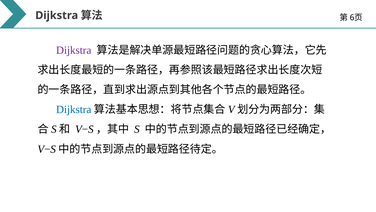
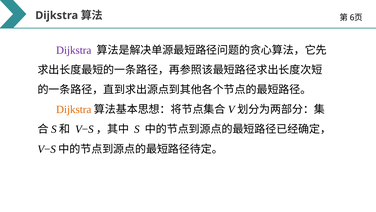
Dijkstra at (74, 109) colour: blue -> orange
